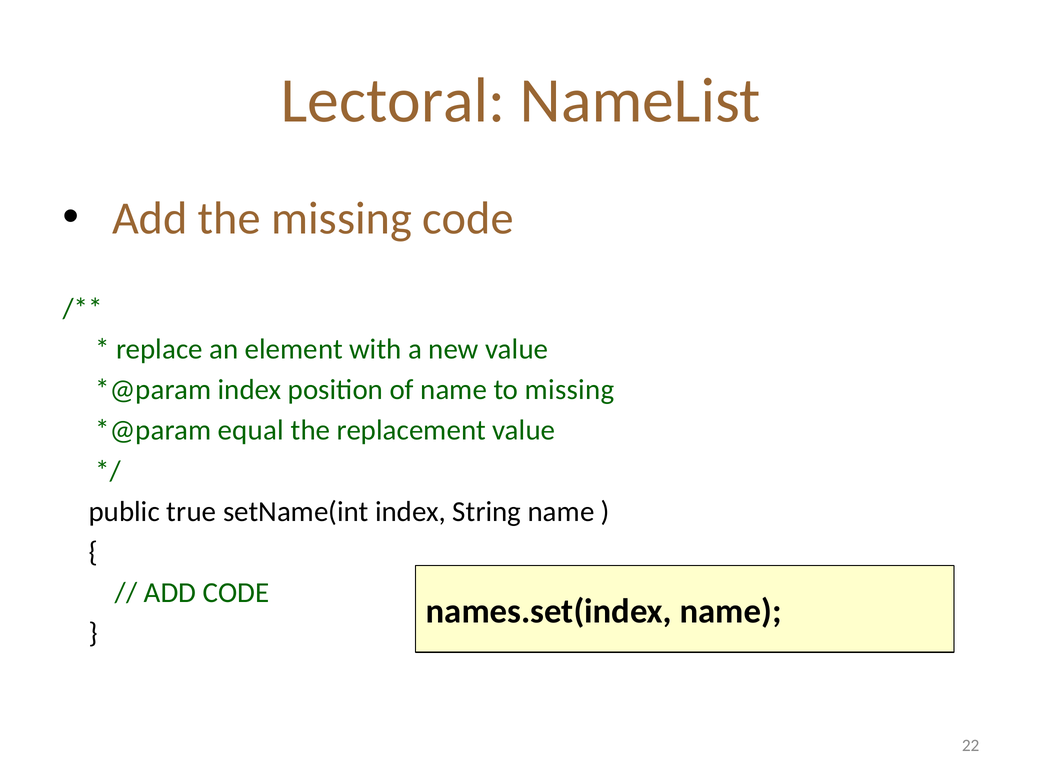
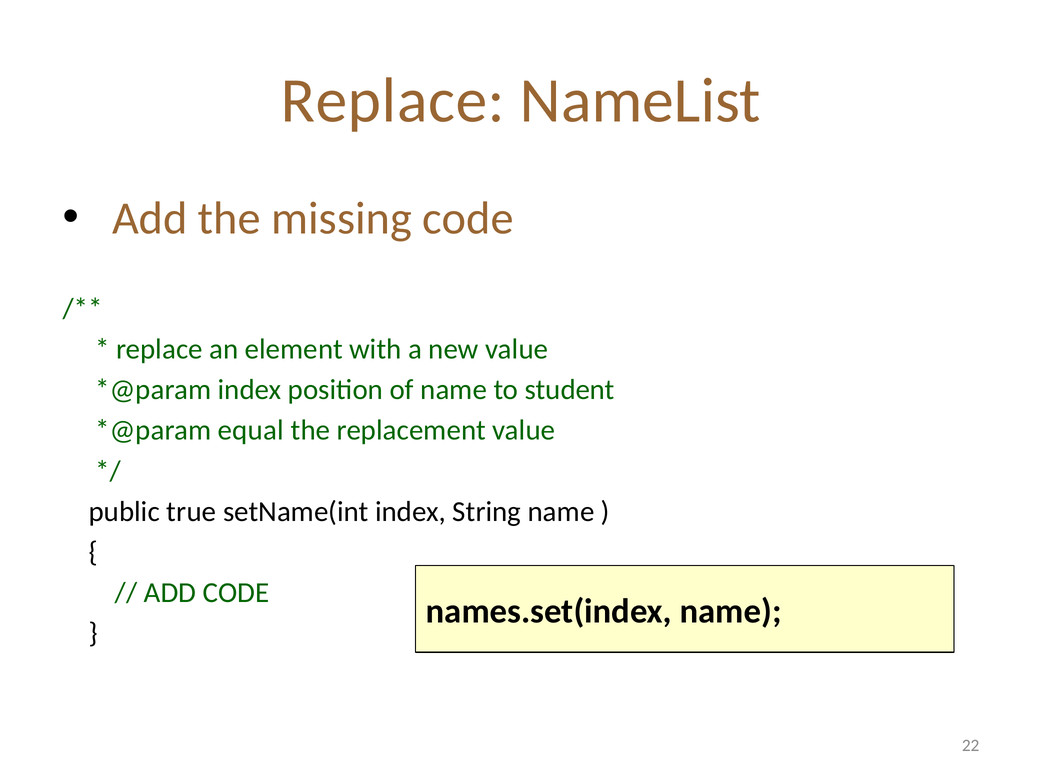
Lectoral at (393, 101): Lectoral -> Replace
to missing: missing -> student
